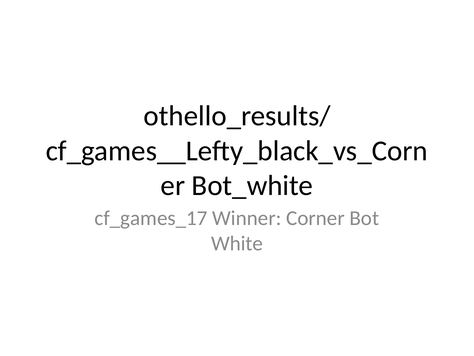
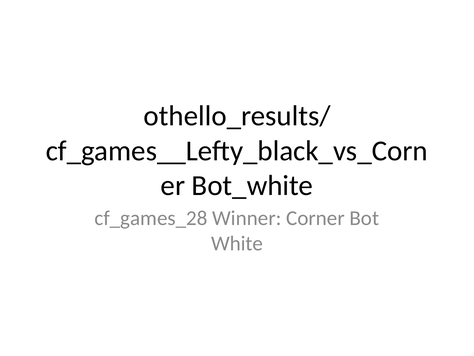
cf_games_17: cf_games_17 -> cf_games_28
